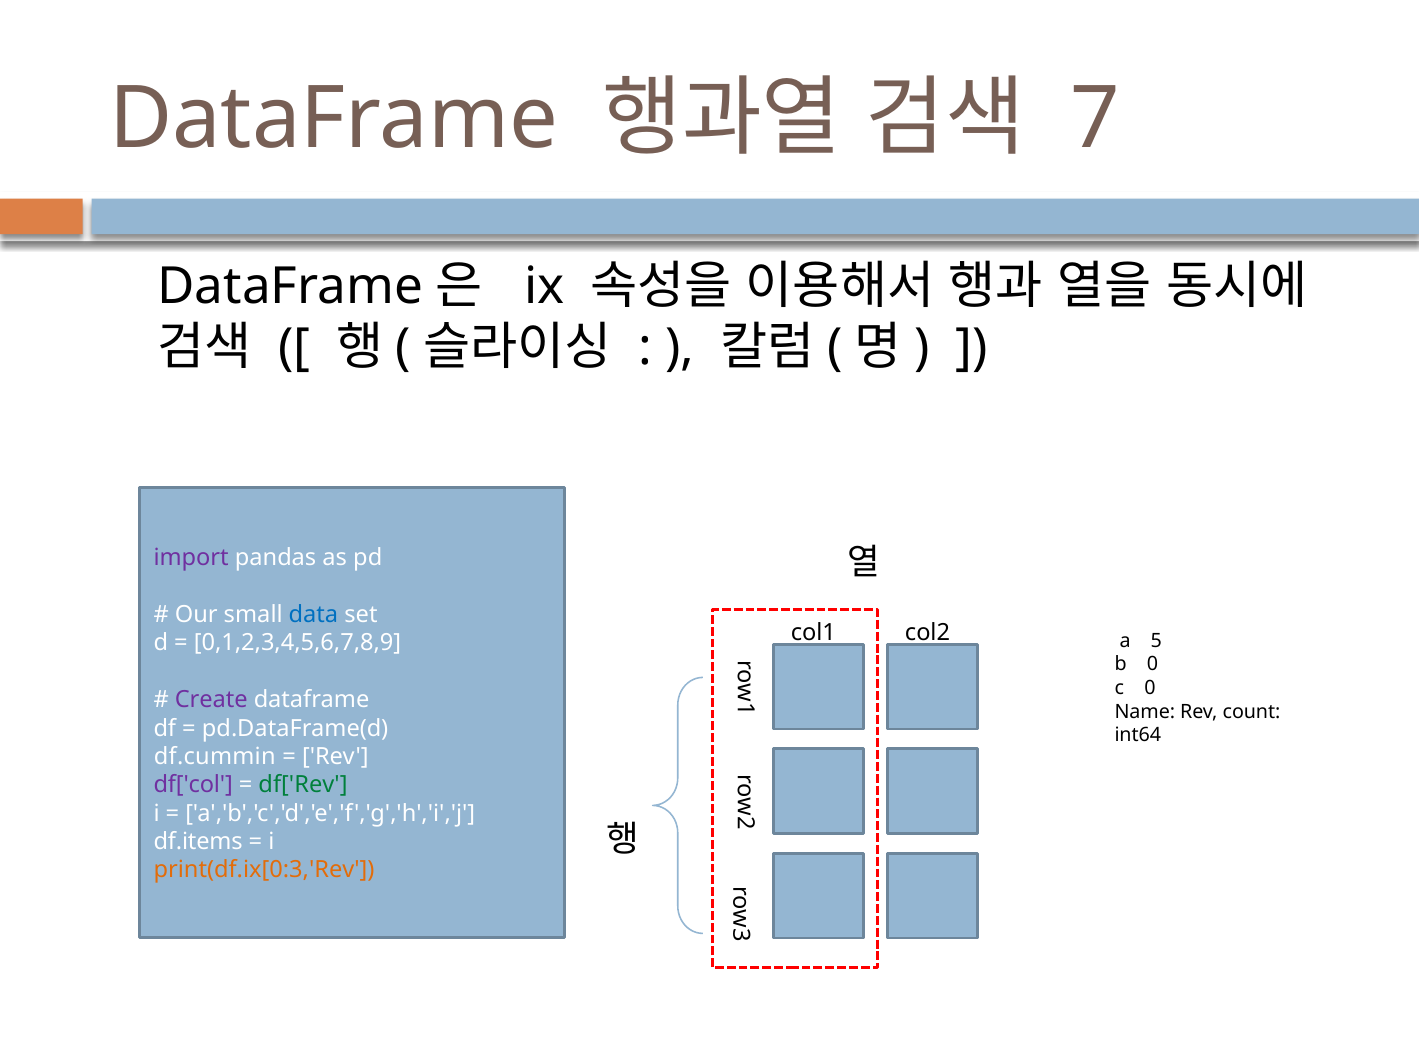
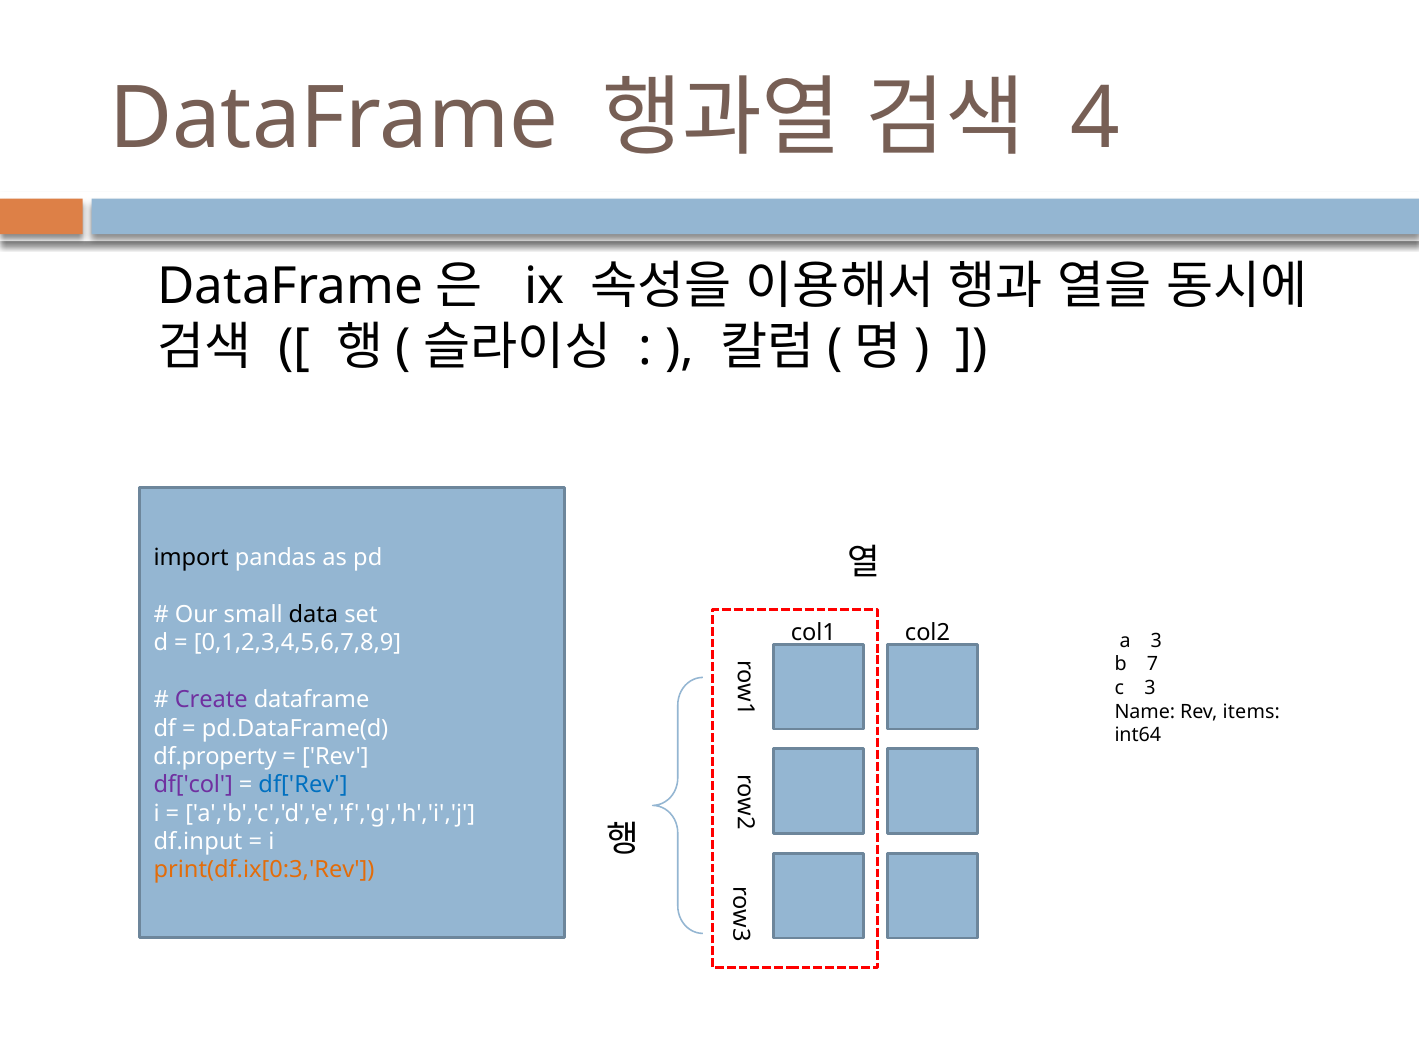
7: 7 -> 4
import colour: purple -> black
data colour: blue -> black
a 5: 5 -> 3
b 0: 0 -> 7
c 0: 0 -> 3
count: count -> items
df.cummin: df.cummin -> df.property
df['Rev colour: green -> blue
df.items: df.items -> df.input
